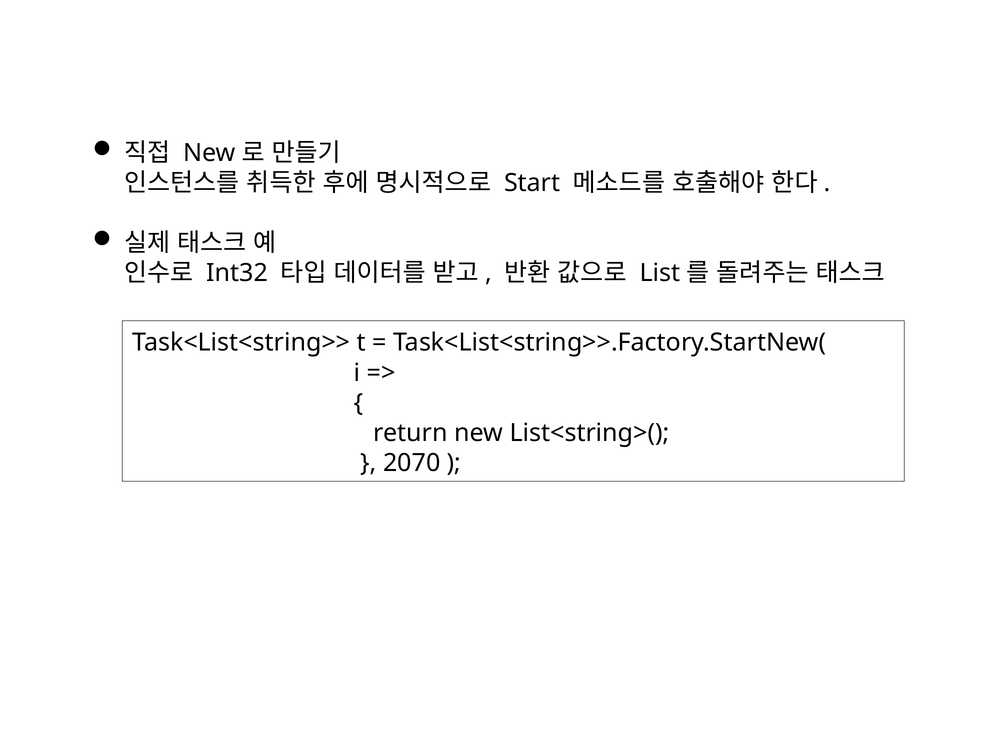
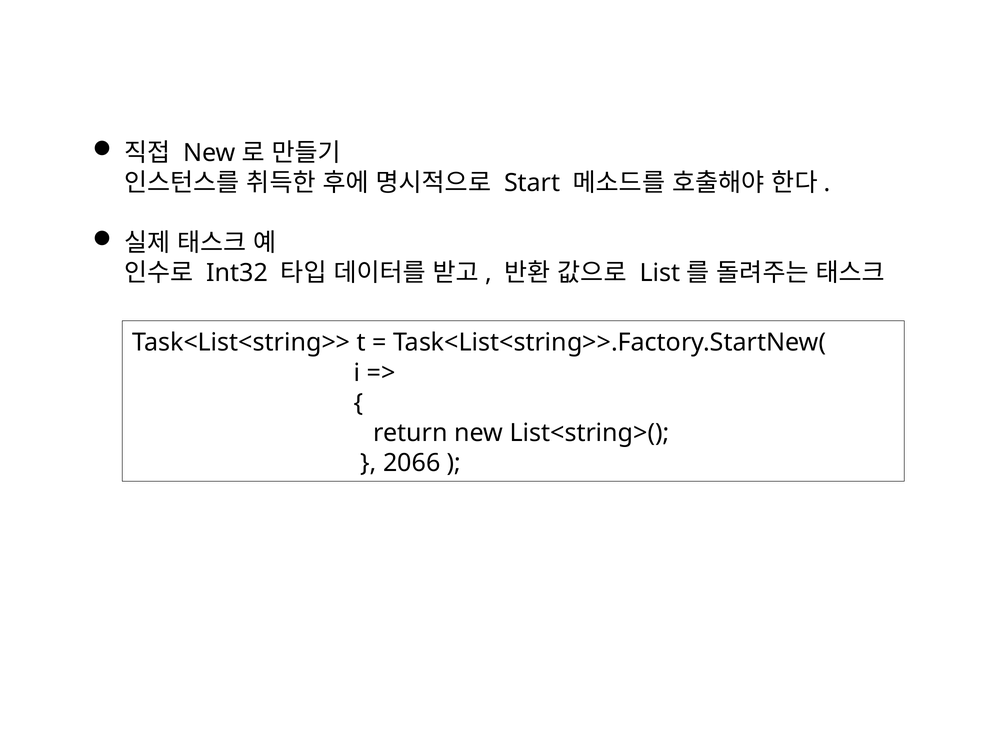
2070: 2070 -> 2066
